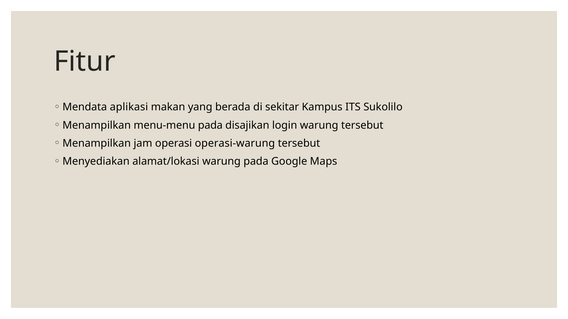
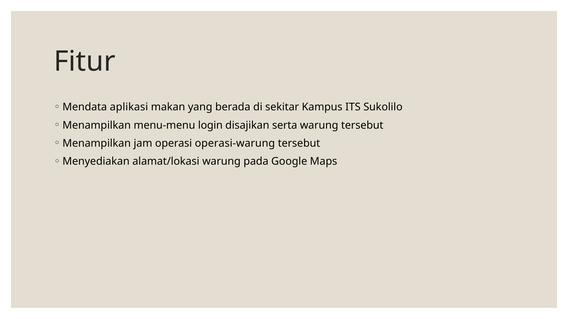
menu-menu pada: pada -> login
login: login -> serta
